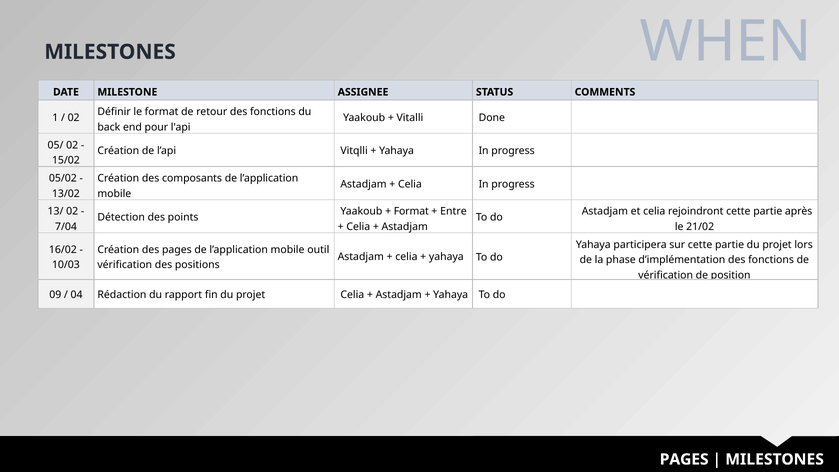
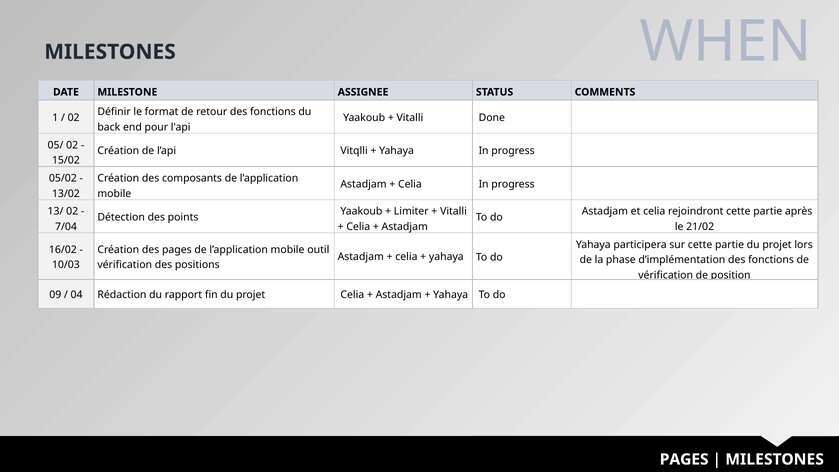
Format at (411, 211): Format -> Limiter
Entre at (453, 211): Entre -> Vitalli
